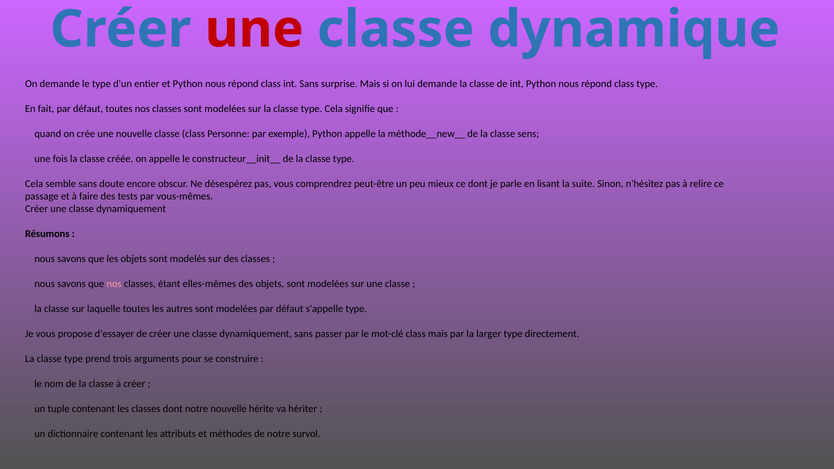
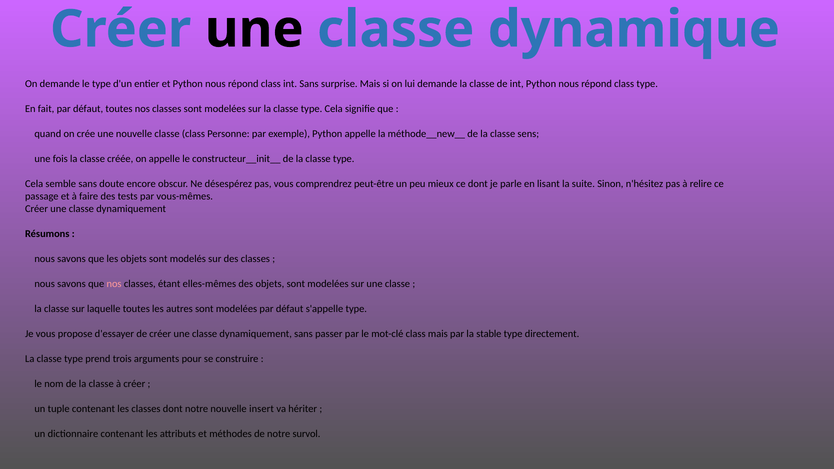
une at (254, 29) colour: red -> black
larger: larger -> stable
hérite: hérite -> insert
